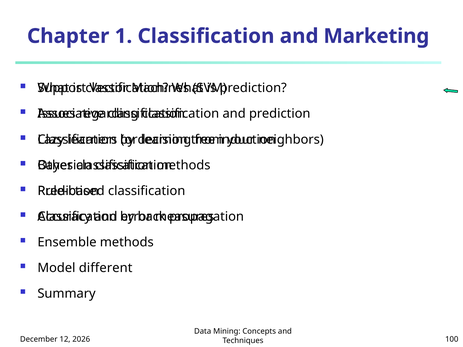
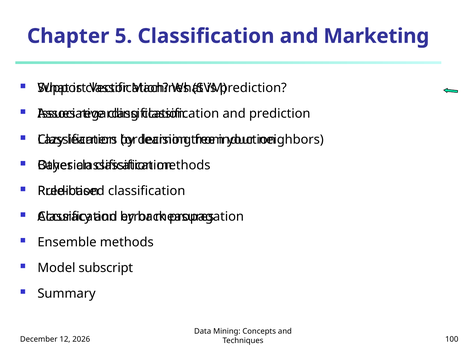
1: 1 -> 5
different: different -> subscript
